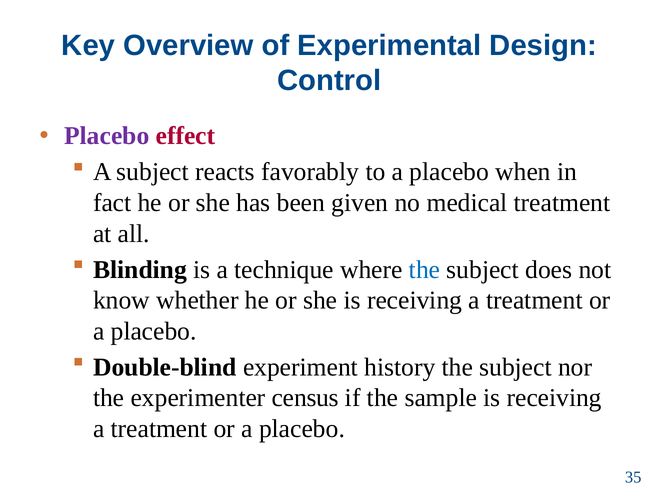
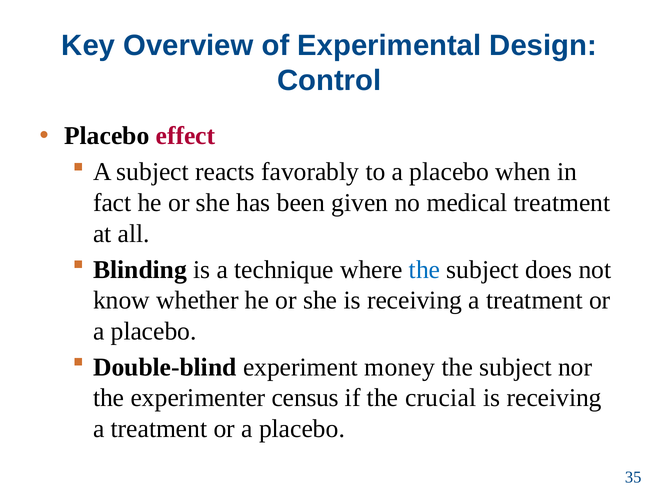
Placebo at (107, 136) colour: purple -> black
history: history -> money
sample: sample -> crucial
